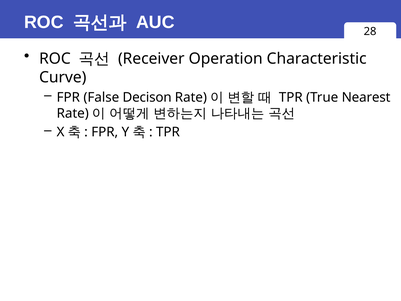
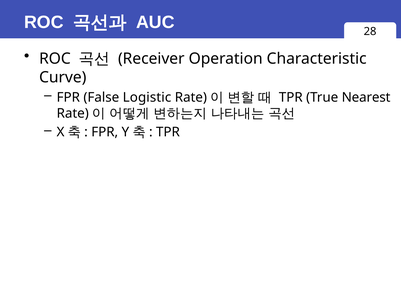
Decison: Decison -> Logistic
